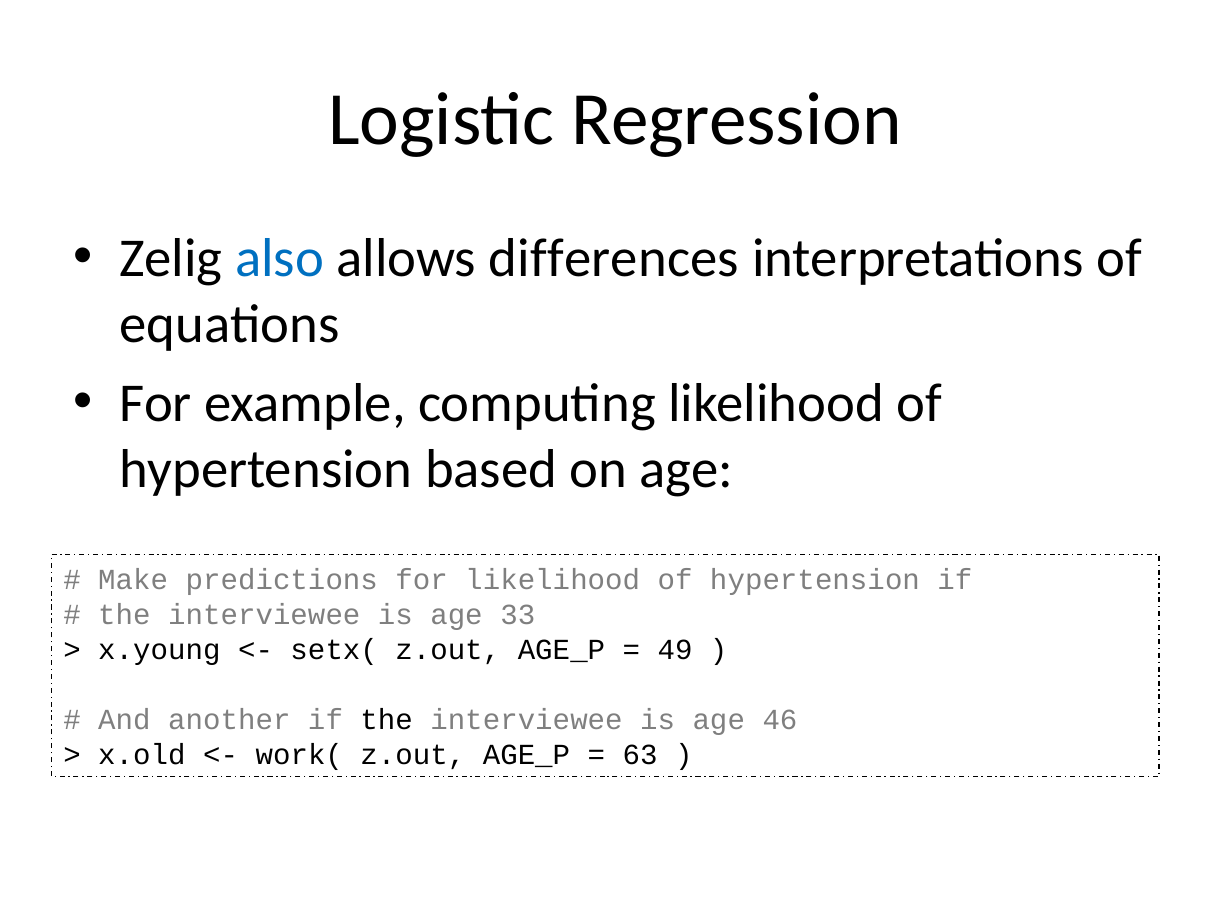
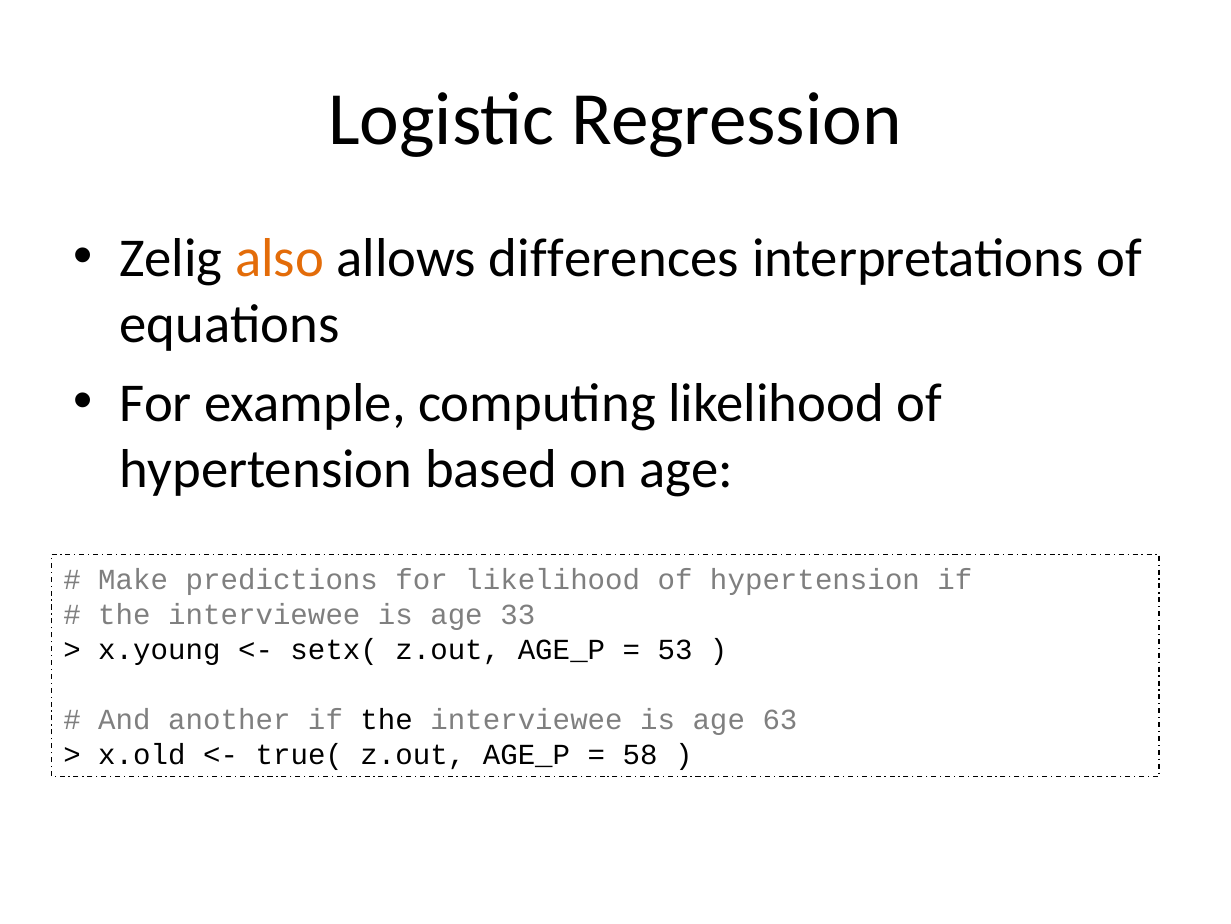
also colour: blue -> orange
49: 49 -> 53
46: 46 -> 63
work(: work( -> true(
63: 63 -> 58
